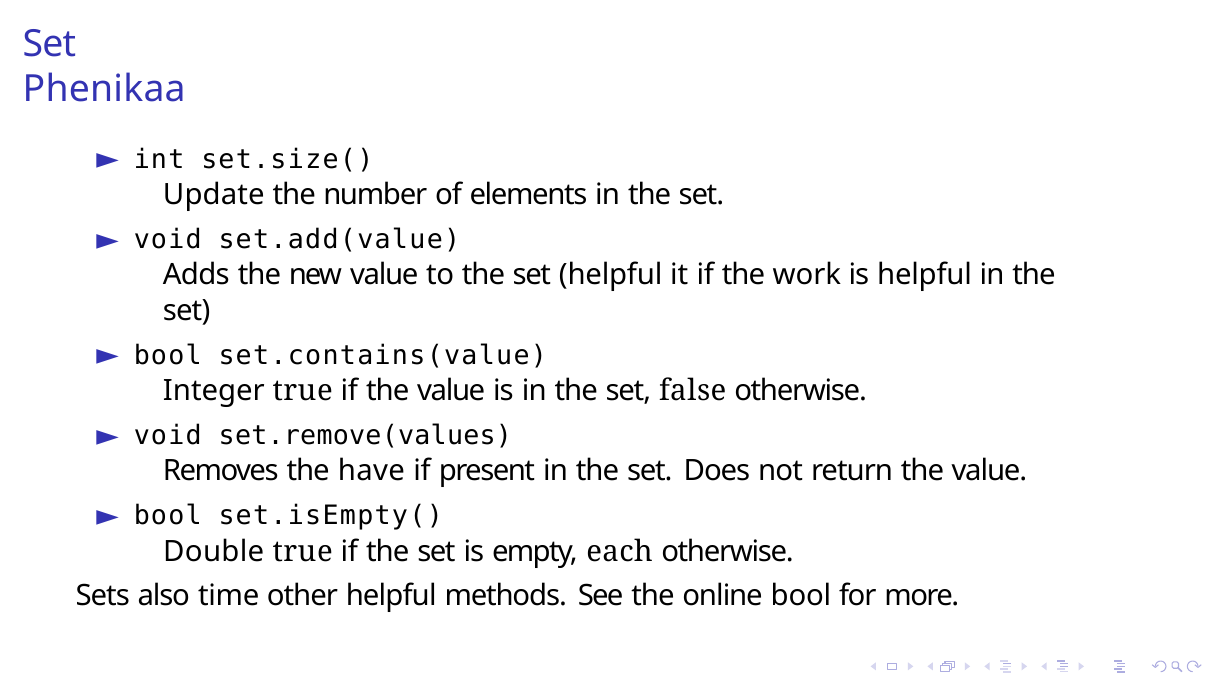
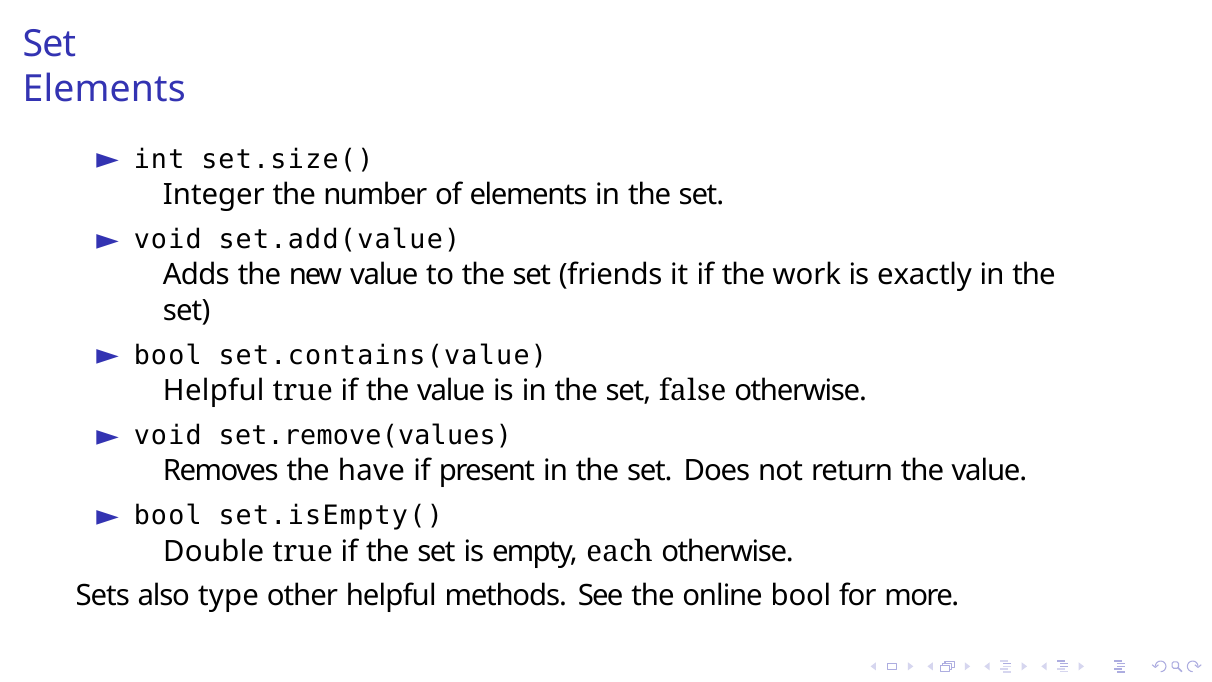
Phenikaa at (104, 89): Phenikaa -> Elements
Update: Update -> Integer
set helpful: helpful -> friends
is helpful: helpful -> exactly
Integer at (214, 391): Integer -> Helpful
time: time -> type
